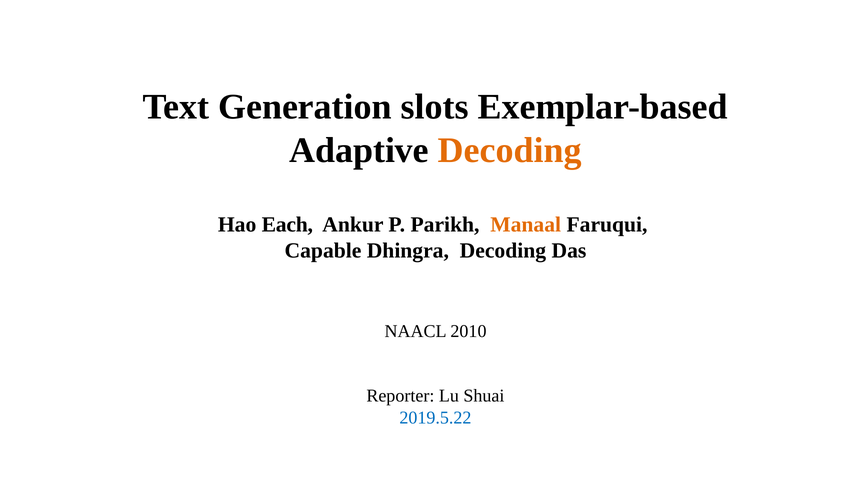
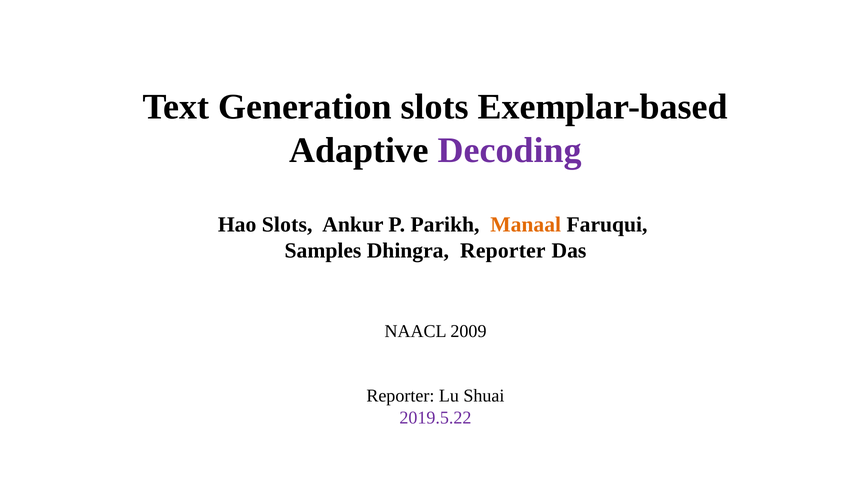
Decoding at (510, 150) colour: orange -> purple
Hao Each: Each -> Slots
Capable: Capable -> Samples
Dhingra Decoding: Decoding -> Reporter
2010: 2010 -> 2009
2019.5.22 colour: blue -> purple
